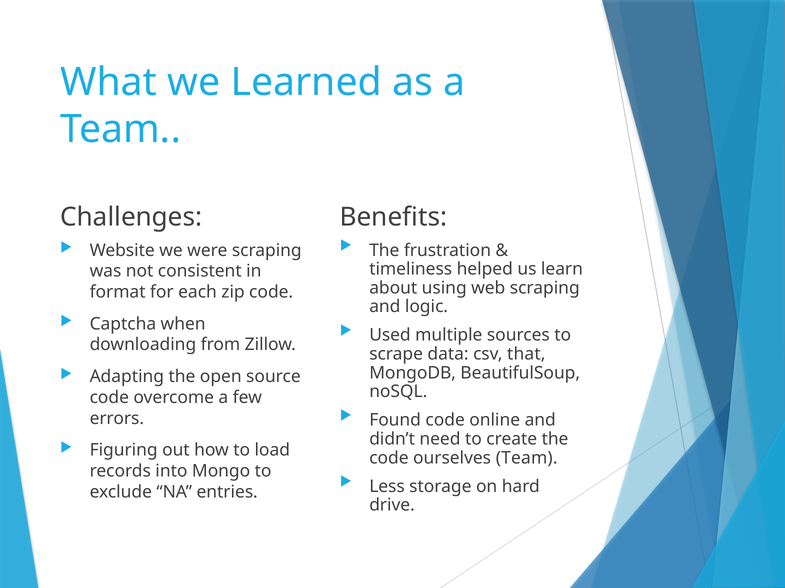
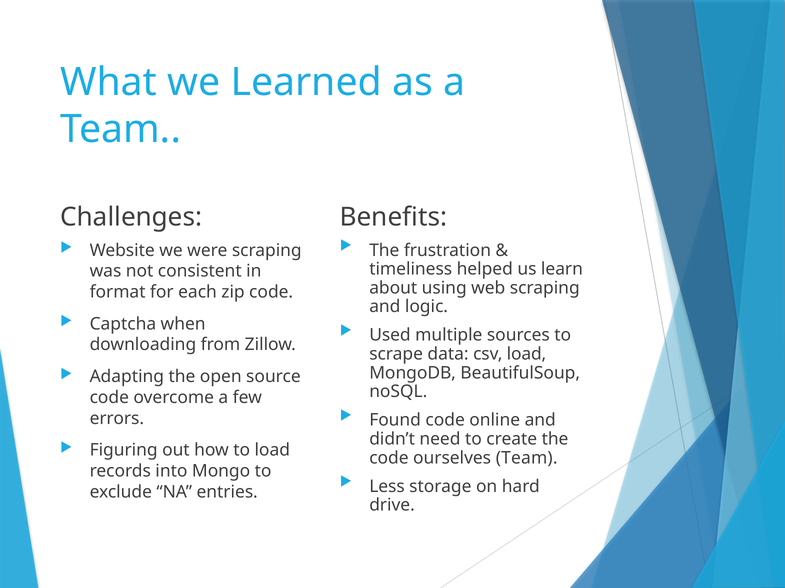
csv that: that -> load
